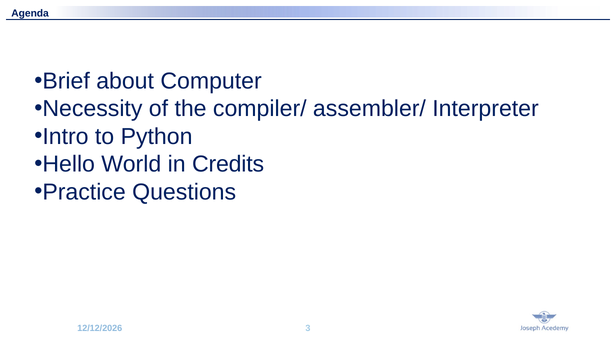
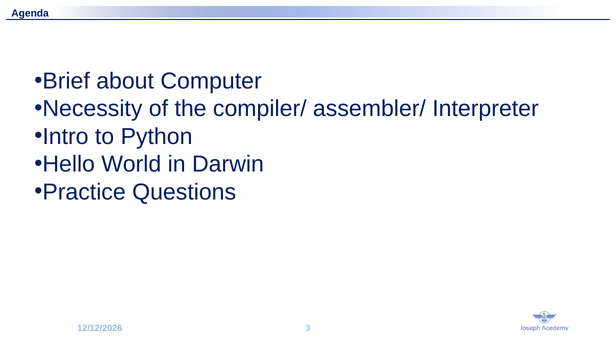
Credits: Credits -> Darwin
